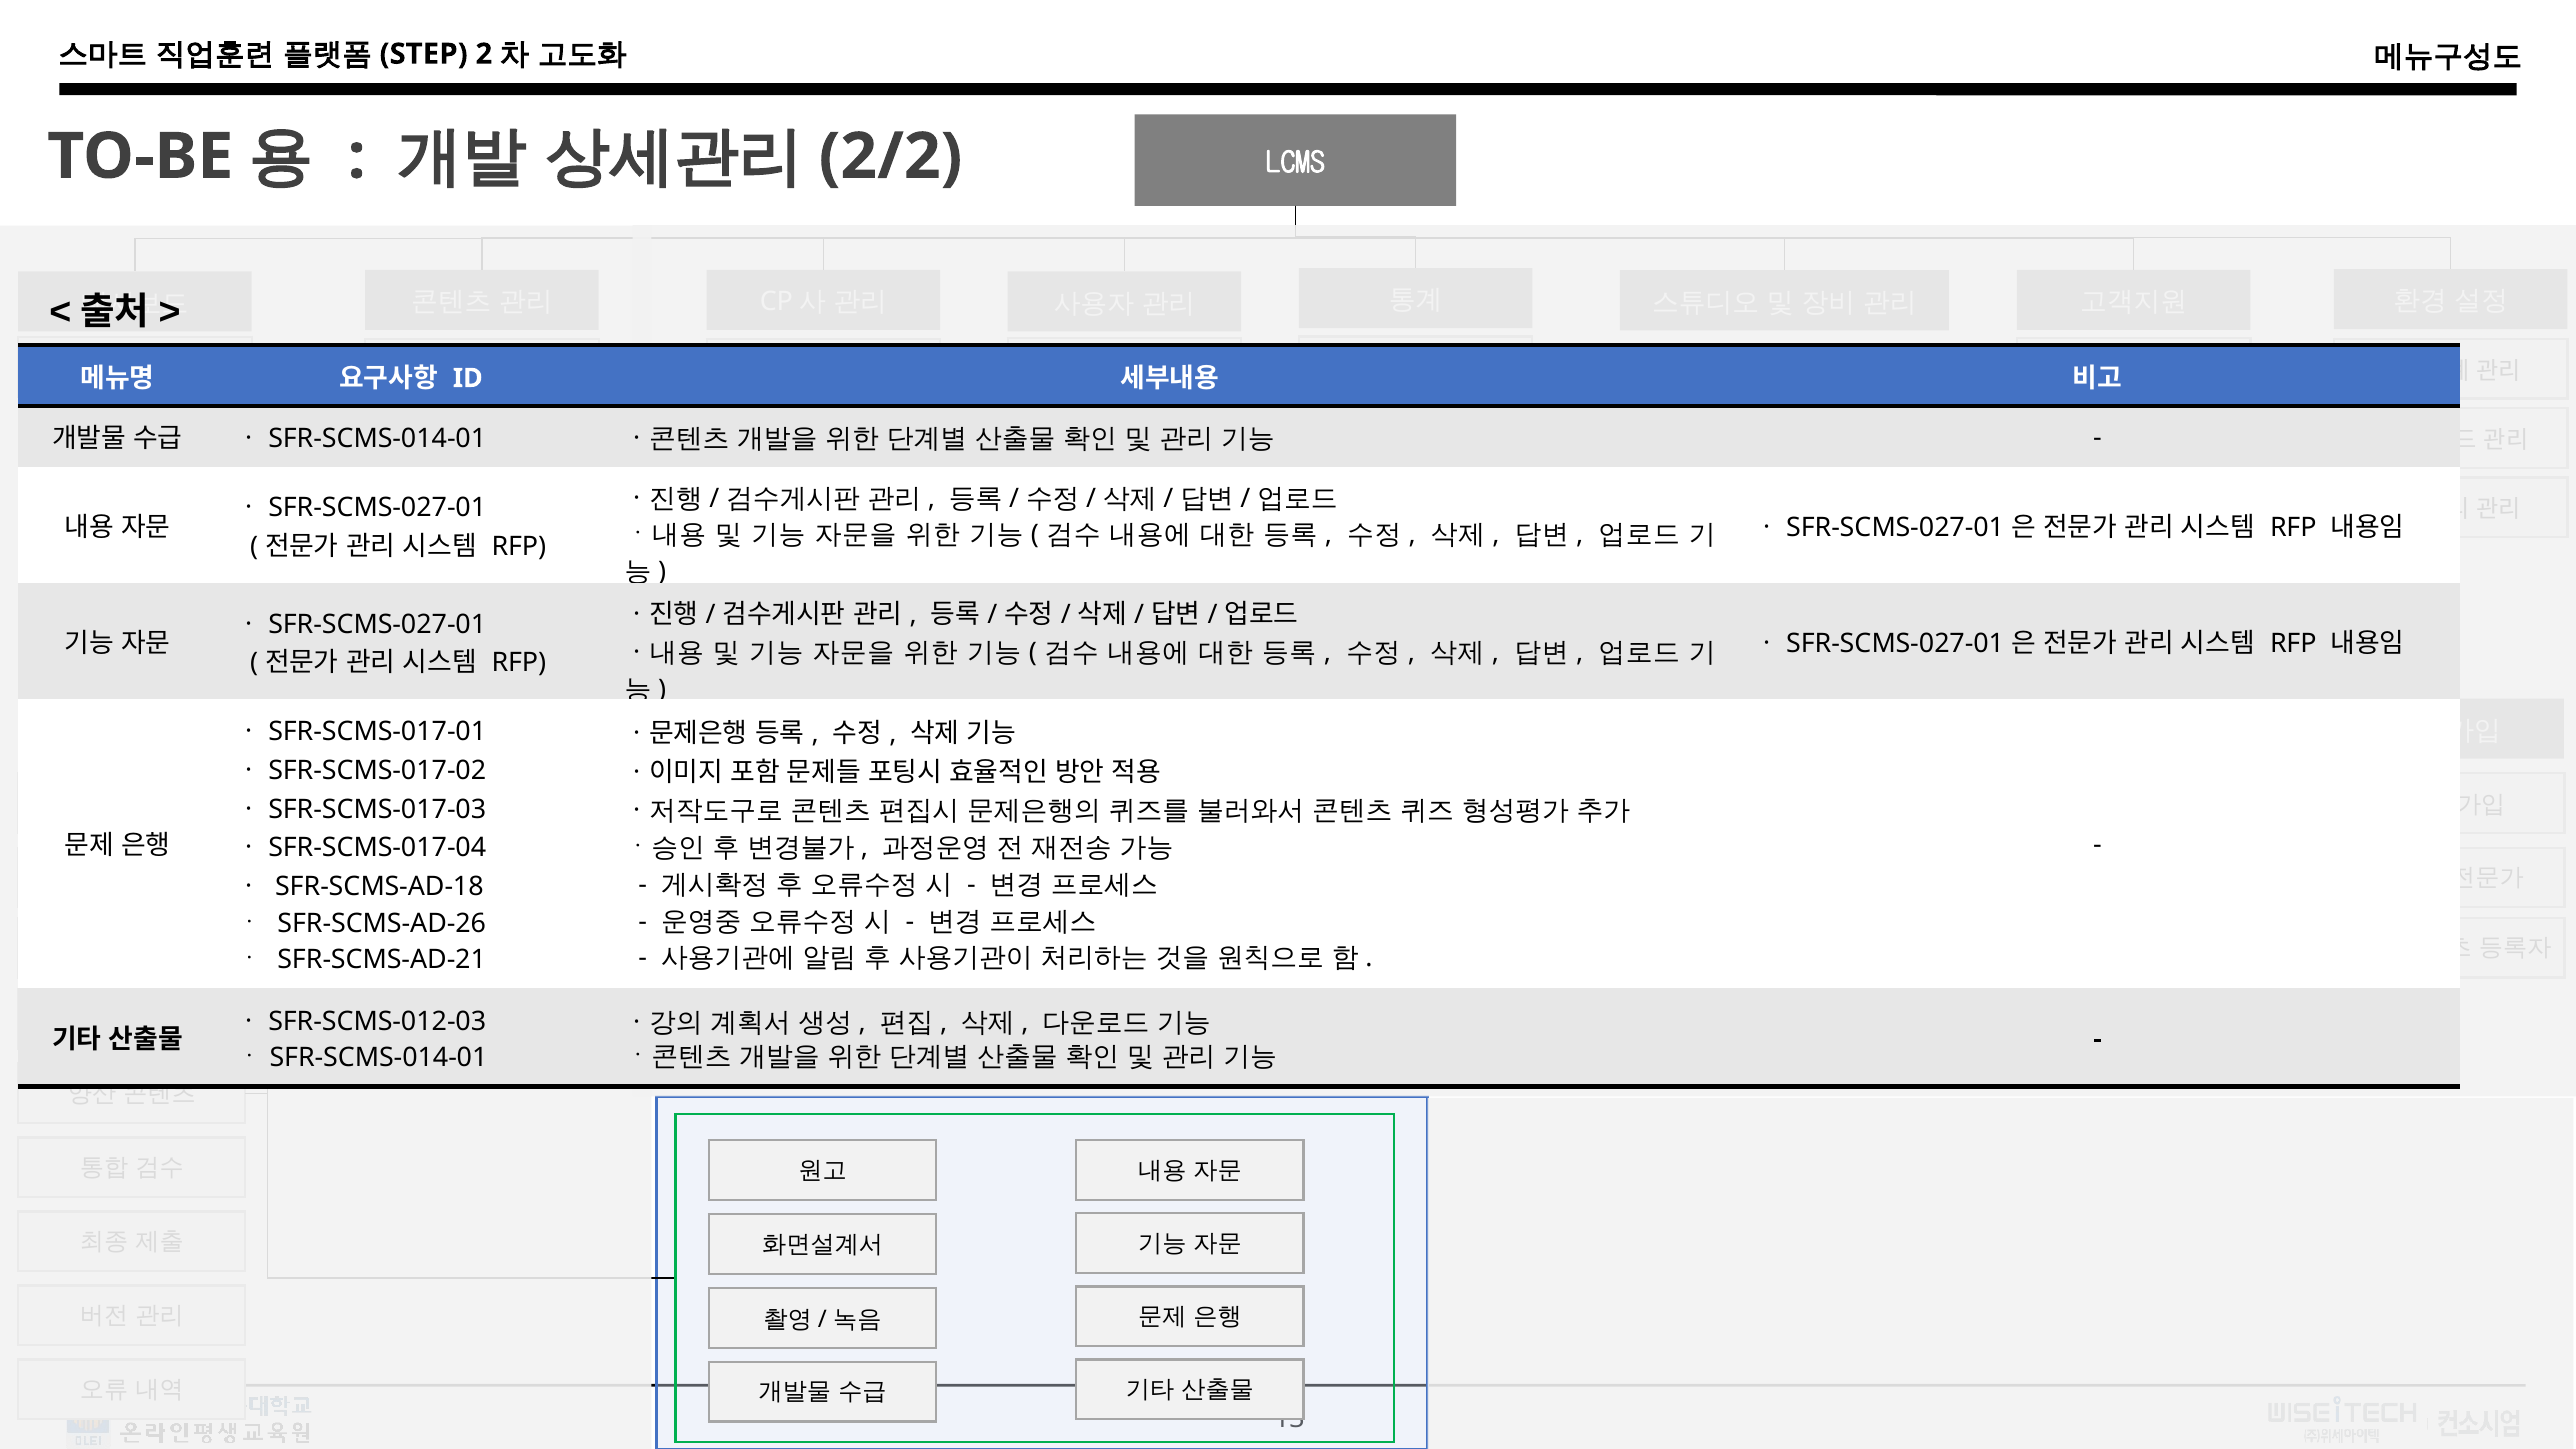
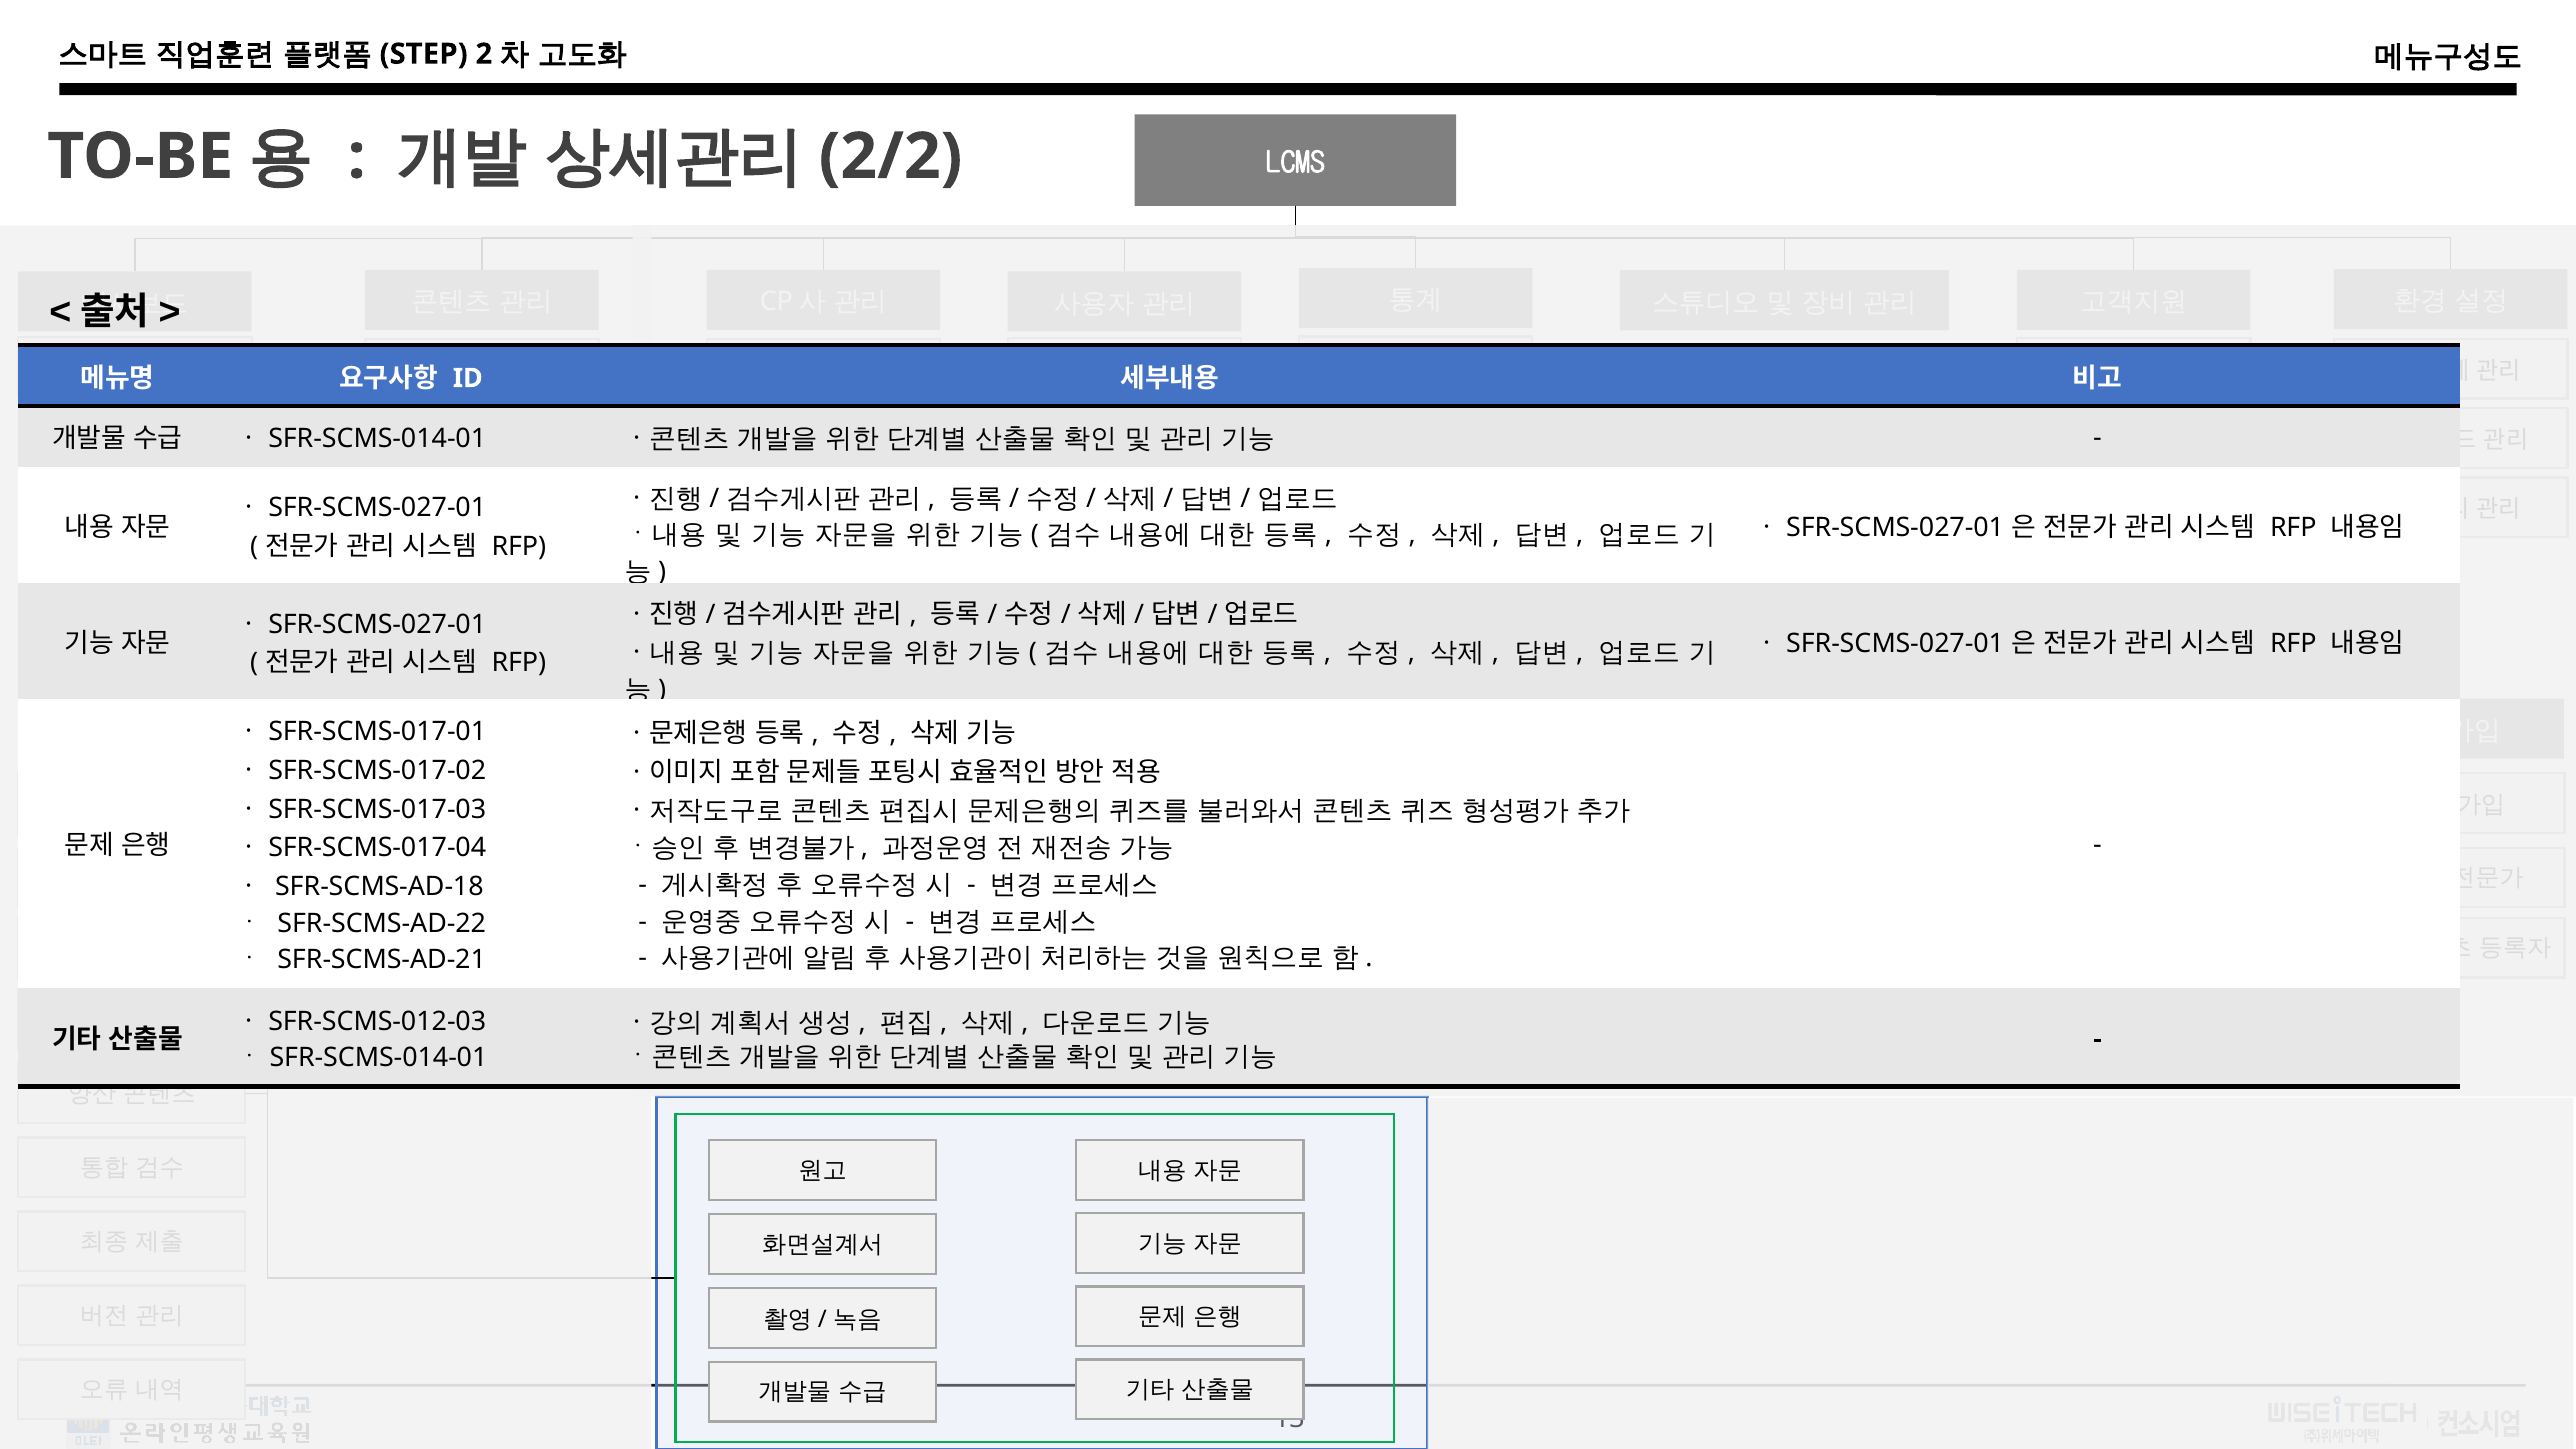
SFR-SCMS-AD-26: SFR-SCMS-AD-26 -> SFR-SCMS-AD-22
